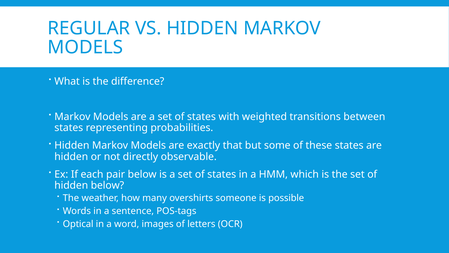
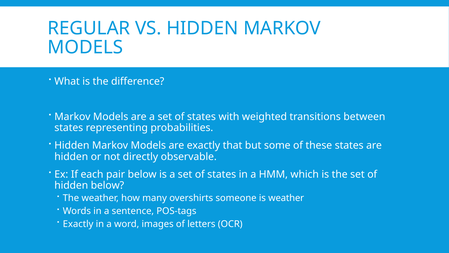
is possible: possible -> weather
Optical at (78, 224): Optical -> Exactly
